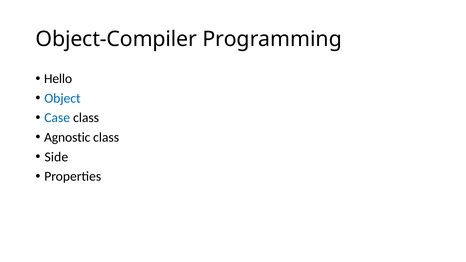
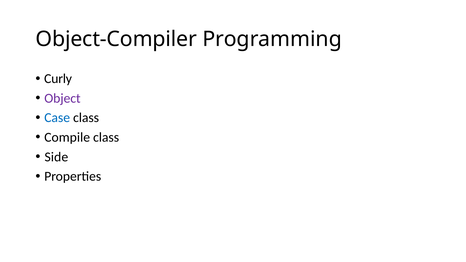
Hello: Hello -> Curly
Object colour: blue -> purple
Agnostic: Agnostic -> Compile
